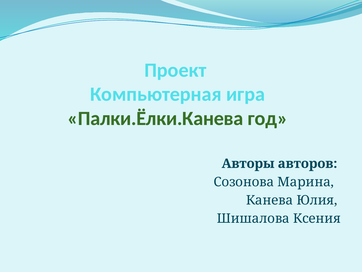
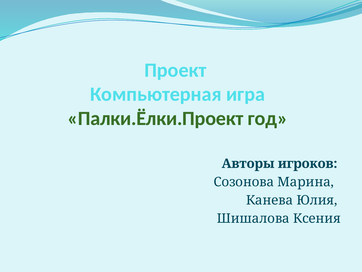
Палки.Ёлки.Канева: Палки.Ёлки.Канева -> Палки.Ёлки.Проект
авторов: авторов -> игроков
